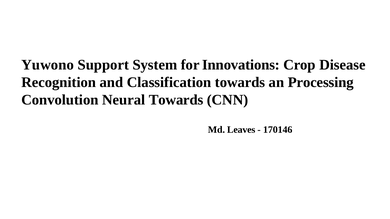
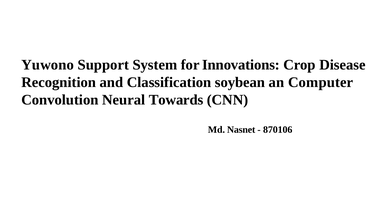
Classification towards: towards -> soybean
Processing: Processing -> Computer
Leaves: Leaves -> Nasnet
170146: 170146 -> 870106
